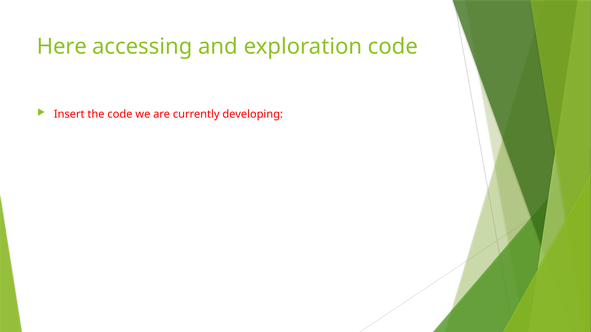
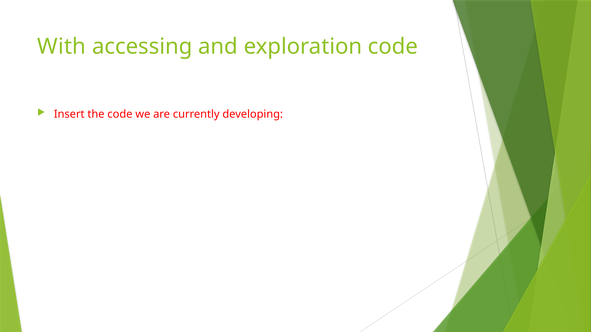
Here: Here -> With
